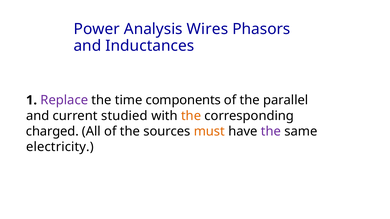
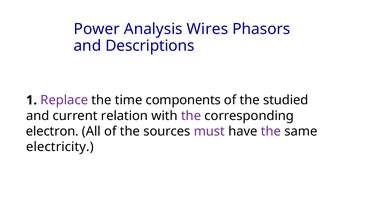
Inductances: Inductances -> Descriptions
parallel: parallel -> studied
studied: studied -> relation
the at (191, 116) colour: orange -> purple
charged: charged -> electron
must colour: orange -> purple
